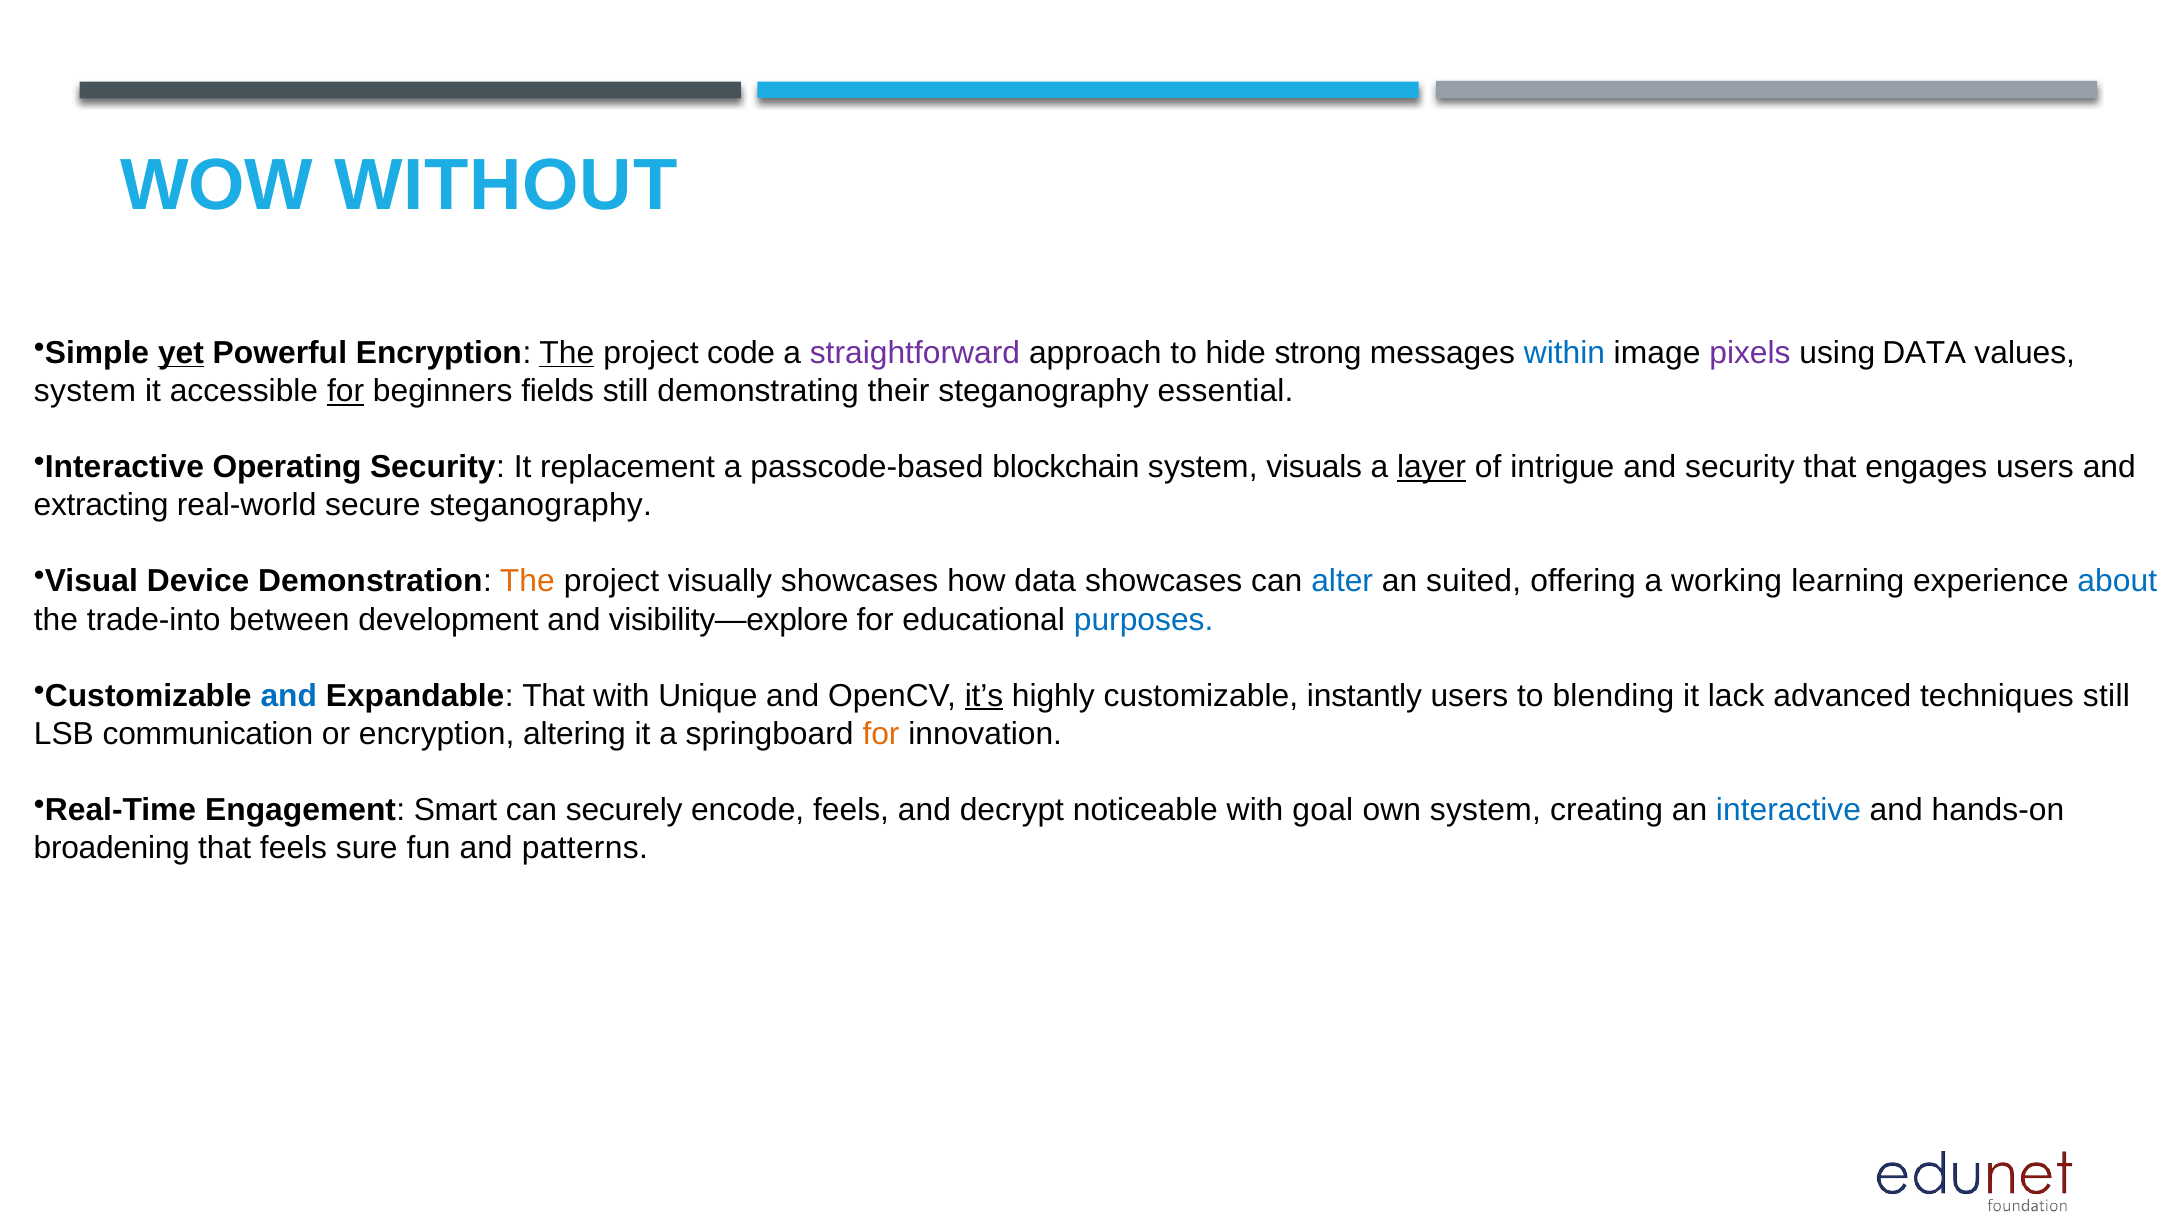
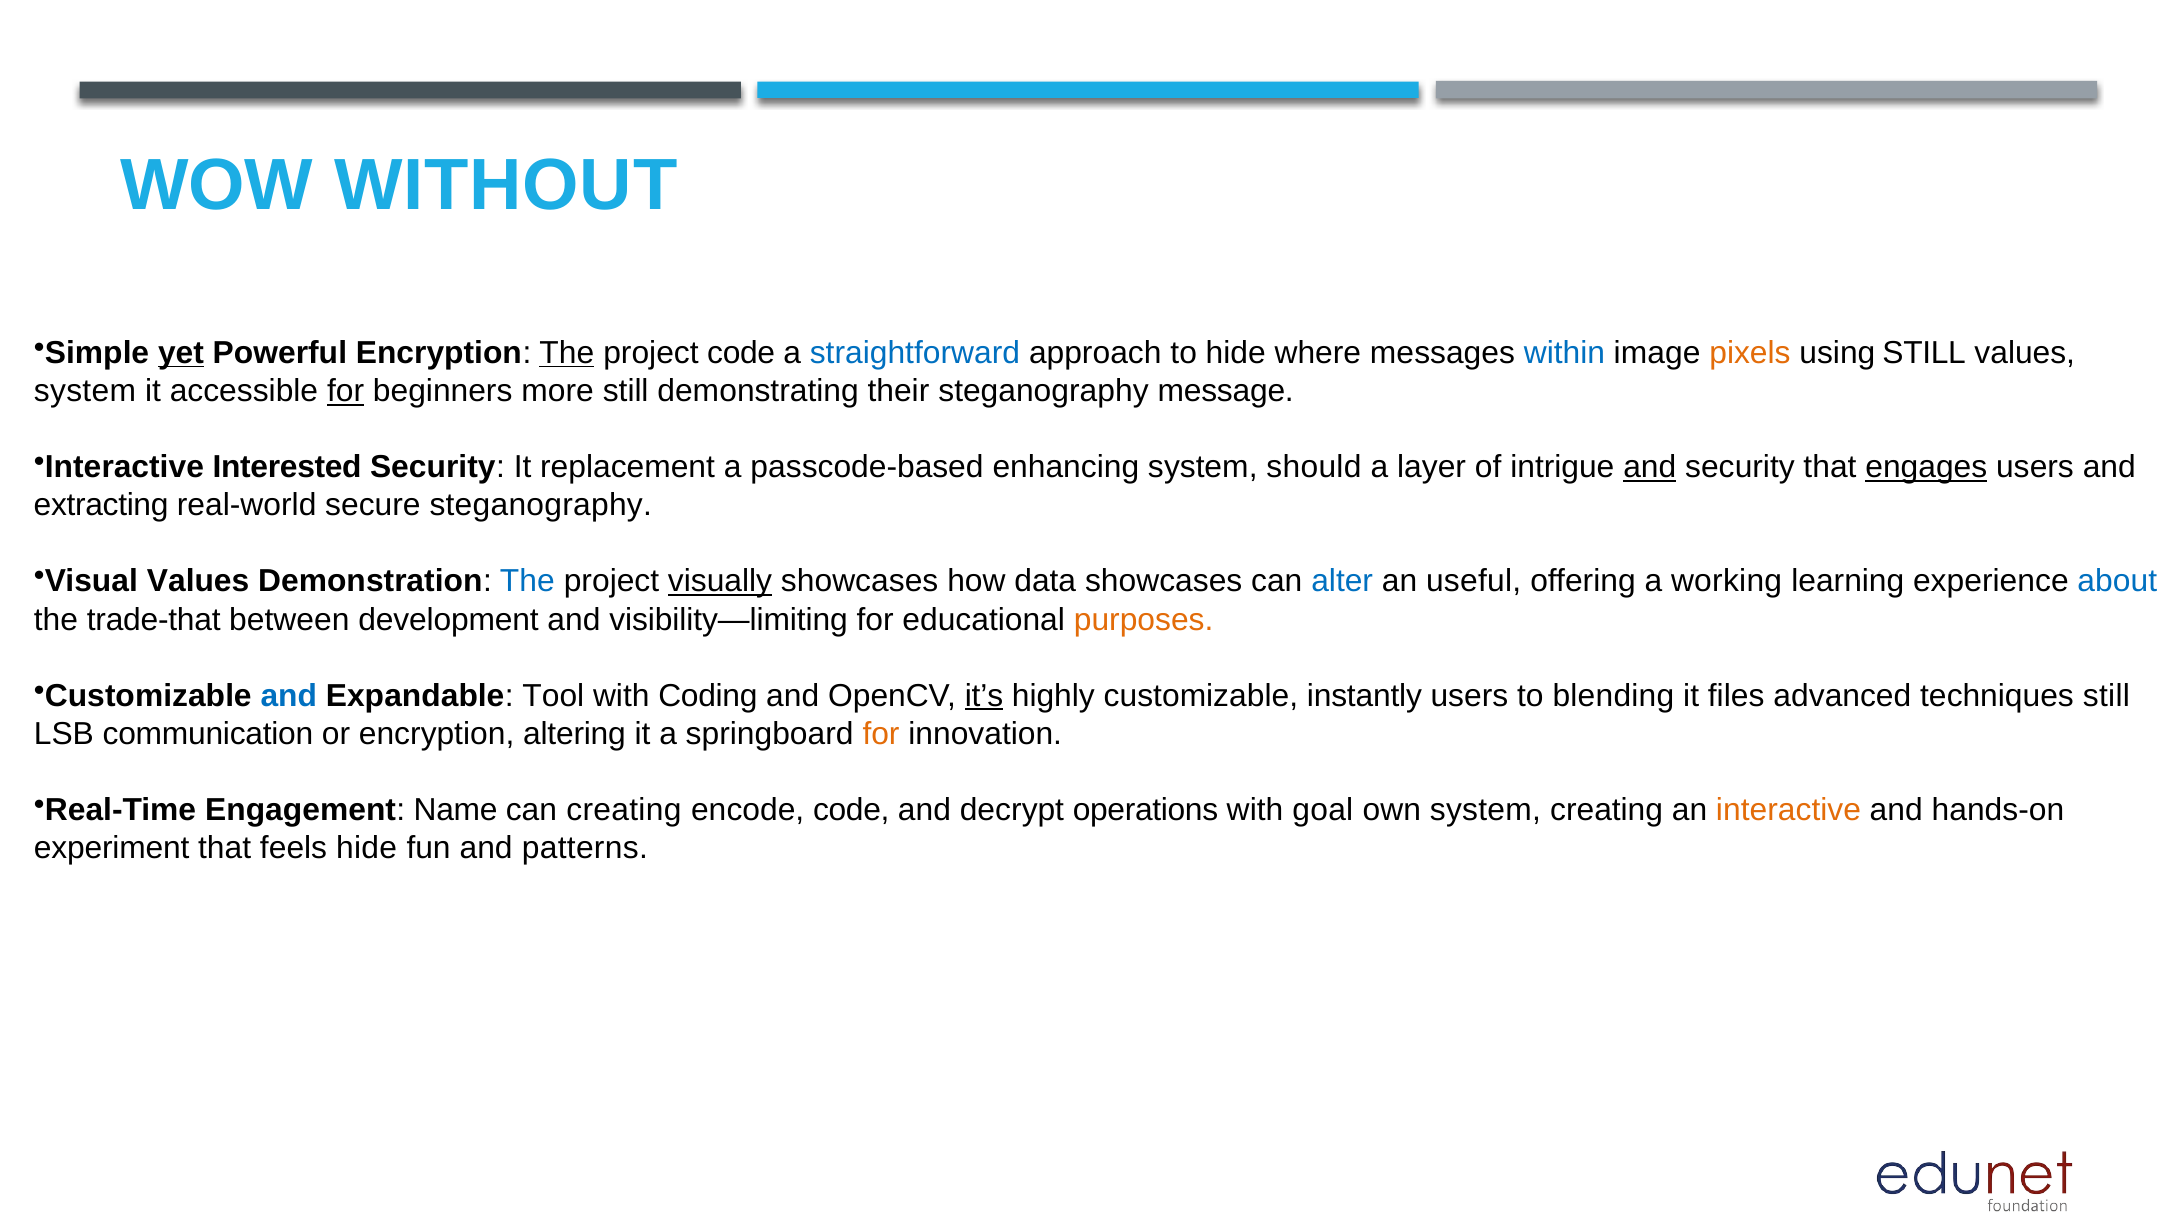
straightforward colour: purple -> blue
strong: strong -> where
pixels colour: purple -> orange
using DATA: DATA -> STILL
fields: fields -> more
essential: essential -> message
Operating: Operating -> Interested
blockchain: blockchain -> enhancing
visuals: visuals -> should
layer underline: present -> none
and at (1650, 467) underline: none -> present
engages underline: none -> present
Visual Device: Device -> Values
The at (527, 582) colour: orange -> blue
visually underline: none -> present
suited: suited -> useful
trade-into: trade-into -> trade-that
visibility—explore: visibility—explore -> visibility—limiting
purposes colour: blue -> orange
Expandable That: That -> Tool
Unique: Unique -> Coding
lack: lack -> files
Smart: Smart -> Name
can securely: securely -> creating
encode feels: feels -> code
noticeable: noticeable -> operations
interactive at (1788, 810) colour: blue -> orange
broadening: broadening -> experiment
feels sure: sure -> hide
